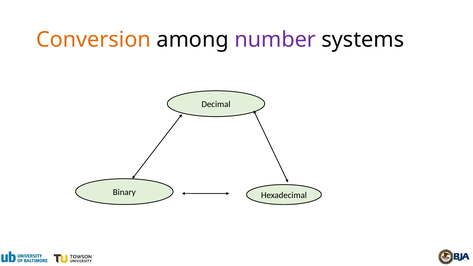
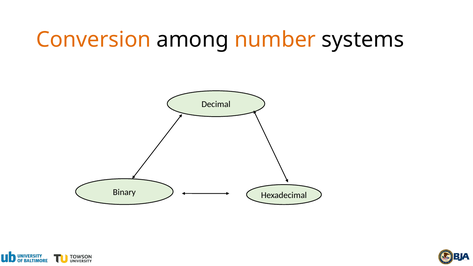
number colour: purple -> orange
